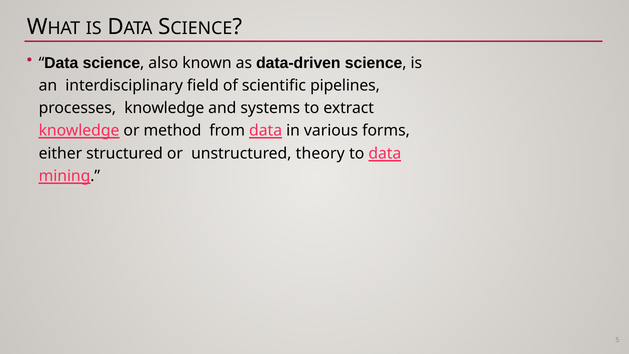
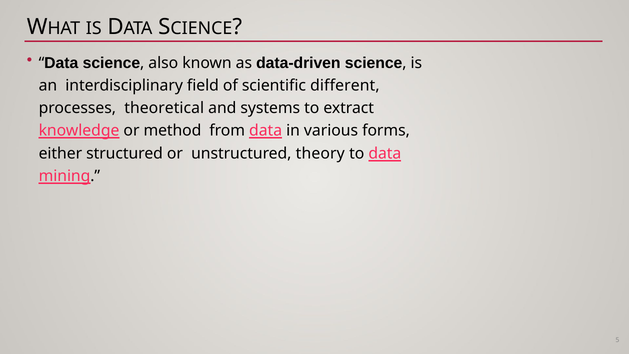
pipelines: pipelines -> different
processes knowledge: knowledge -> theoretical
